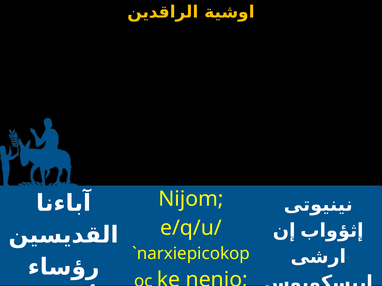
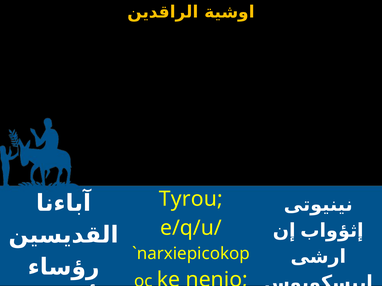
Nijom: Nijom -> Tyrou
